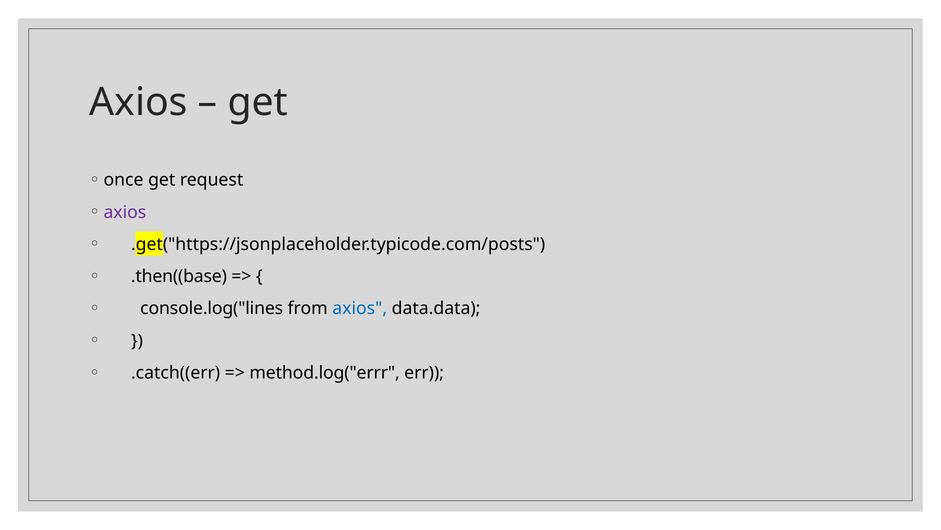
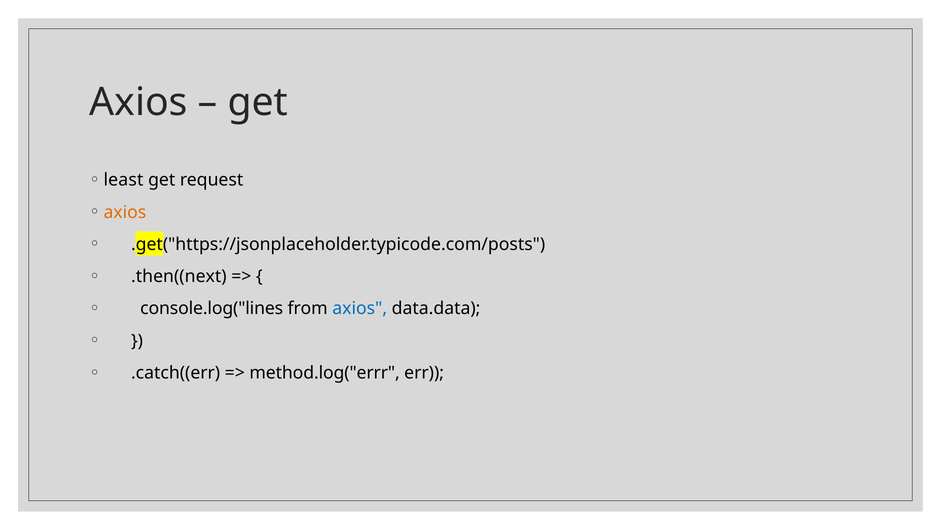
once: once -> least
axios at (125, 212) colour: purple -> orange
.then((base: .then((base -> .then((next
